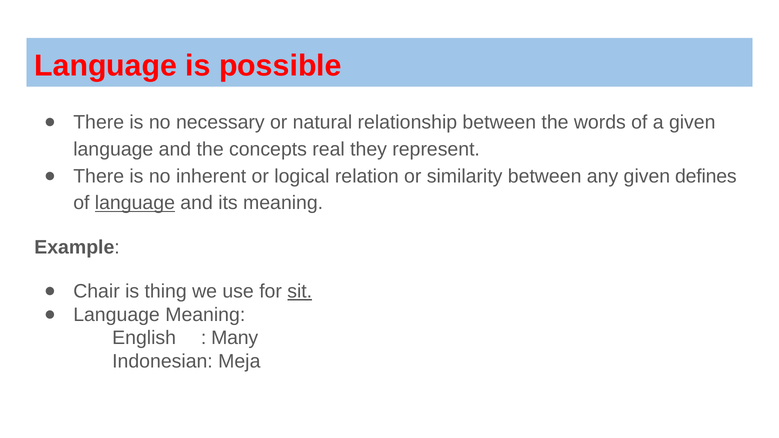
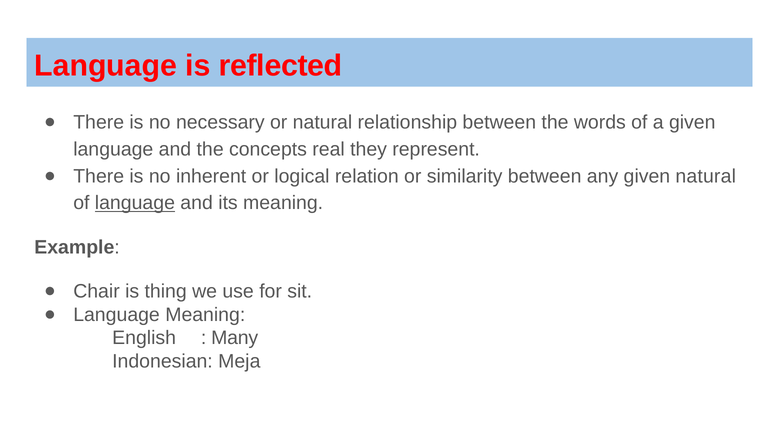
possible: possible -> reflected
given defines: defines -> natural
sit underline: present -> none
